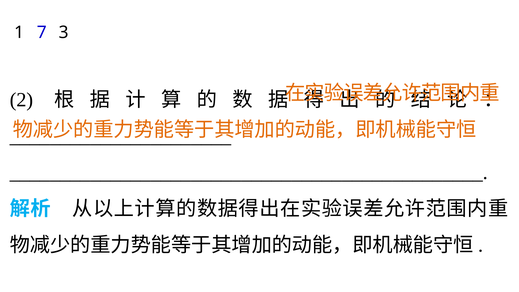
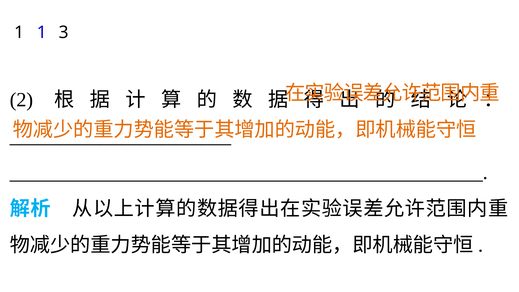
1 7: 7 -> 1
